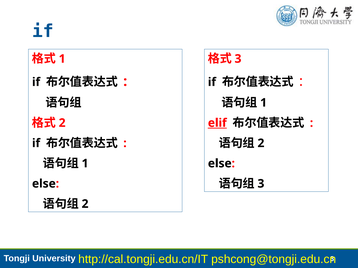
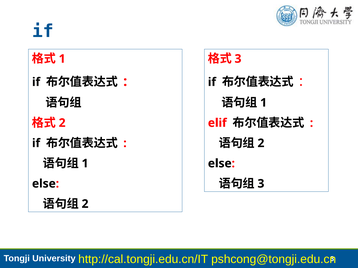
elif underline: present -> none
